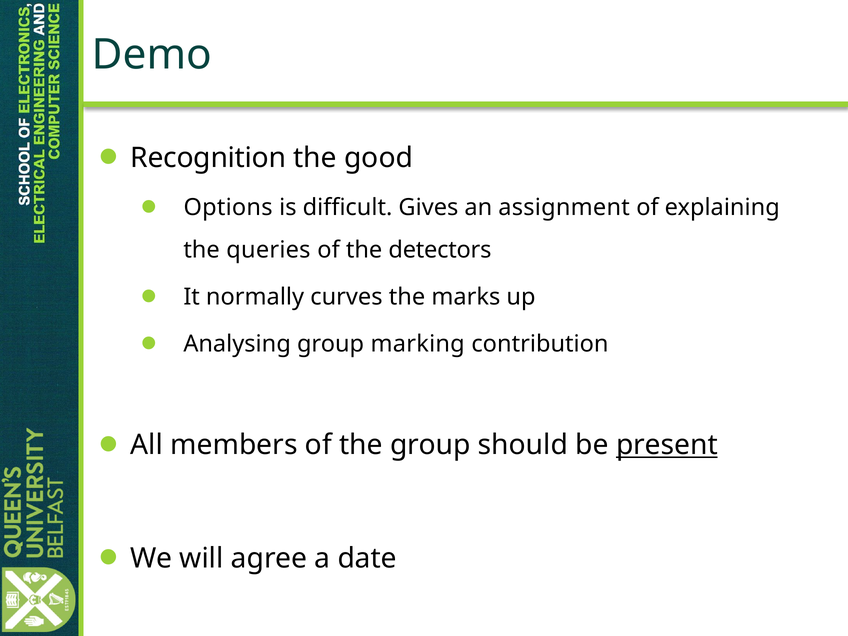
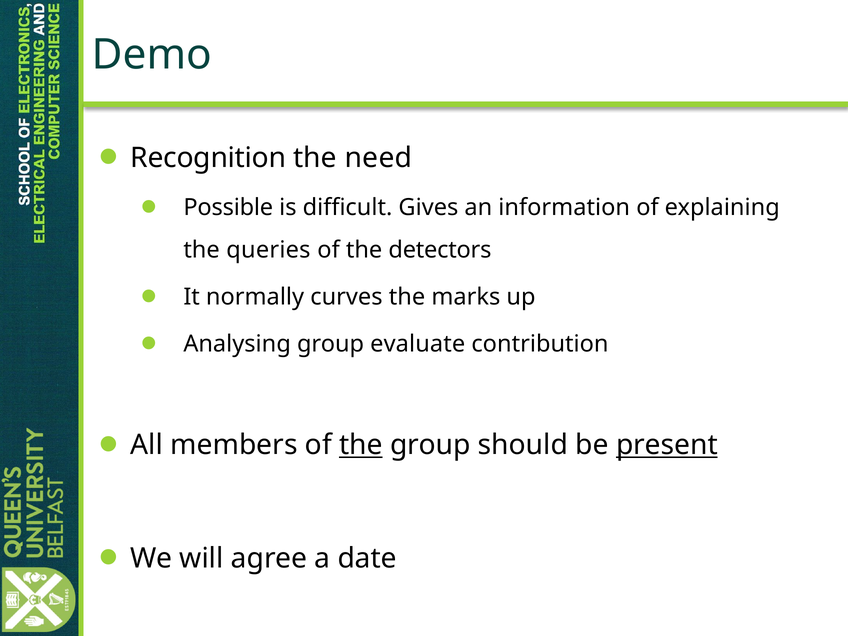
good: good -> need
Options: Options -> Possible
assignment: assignment -> information
marking: marking -> evaluate
the at (361, 445) underline: none -> present
